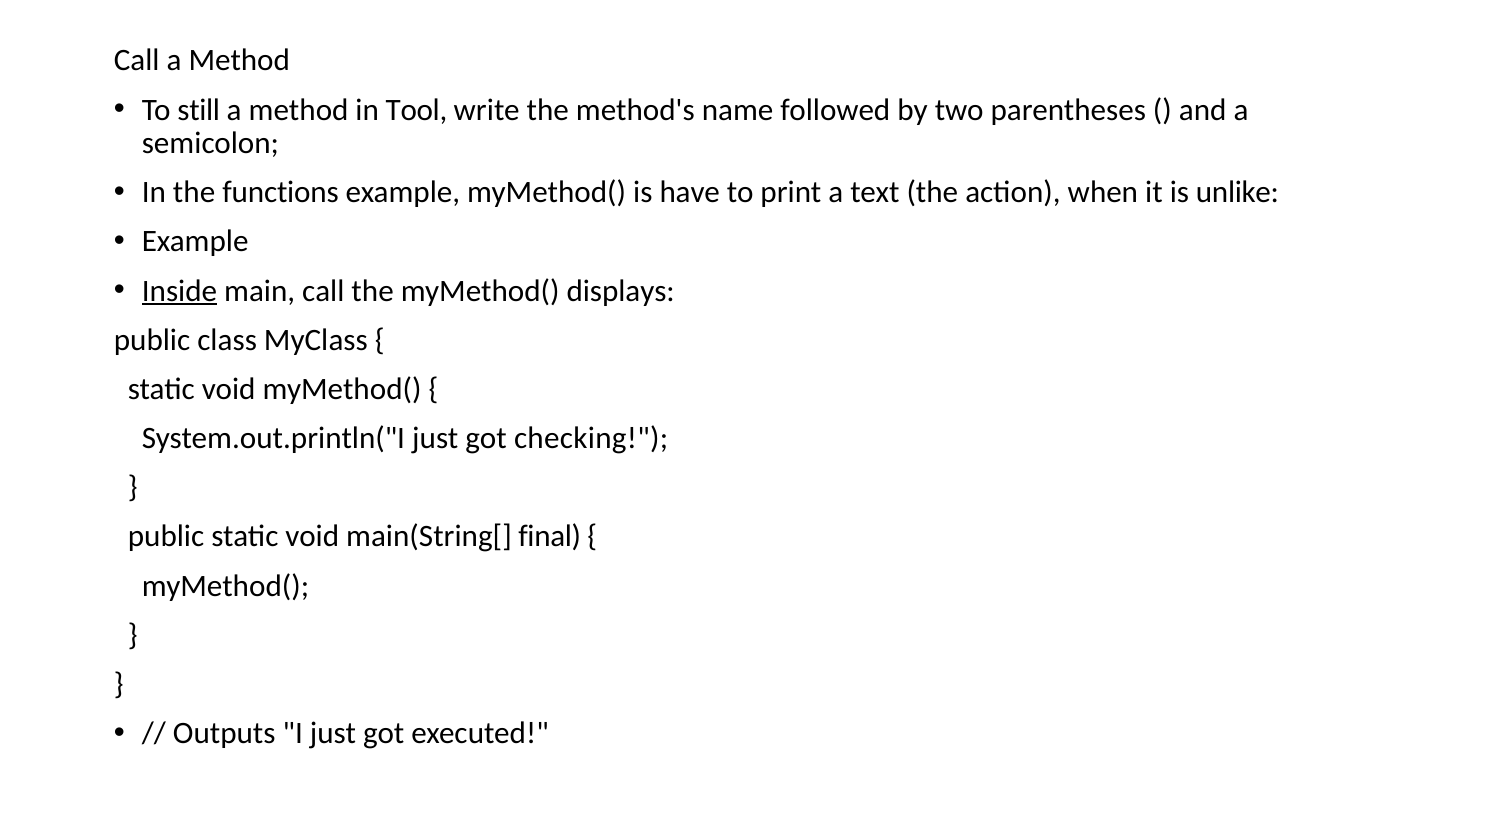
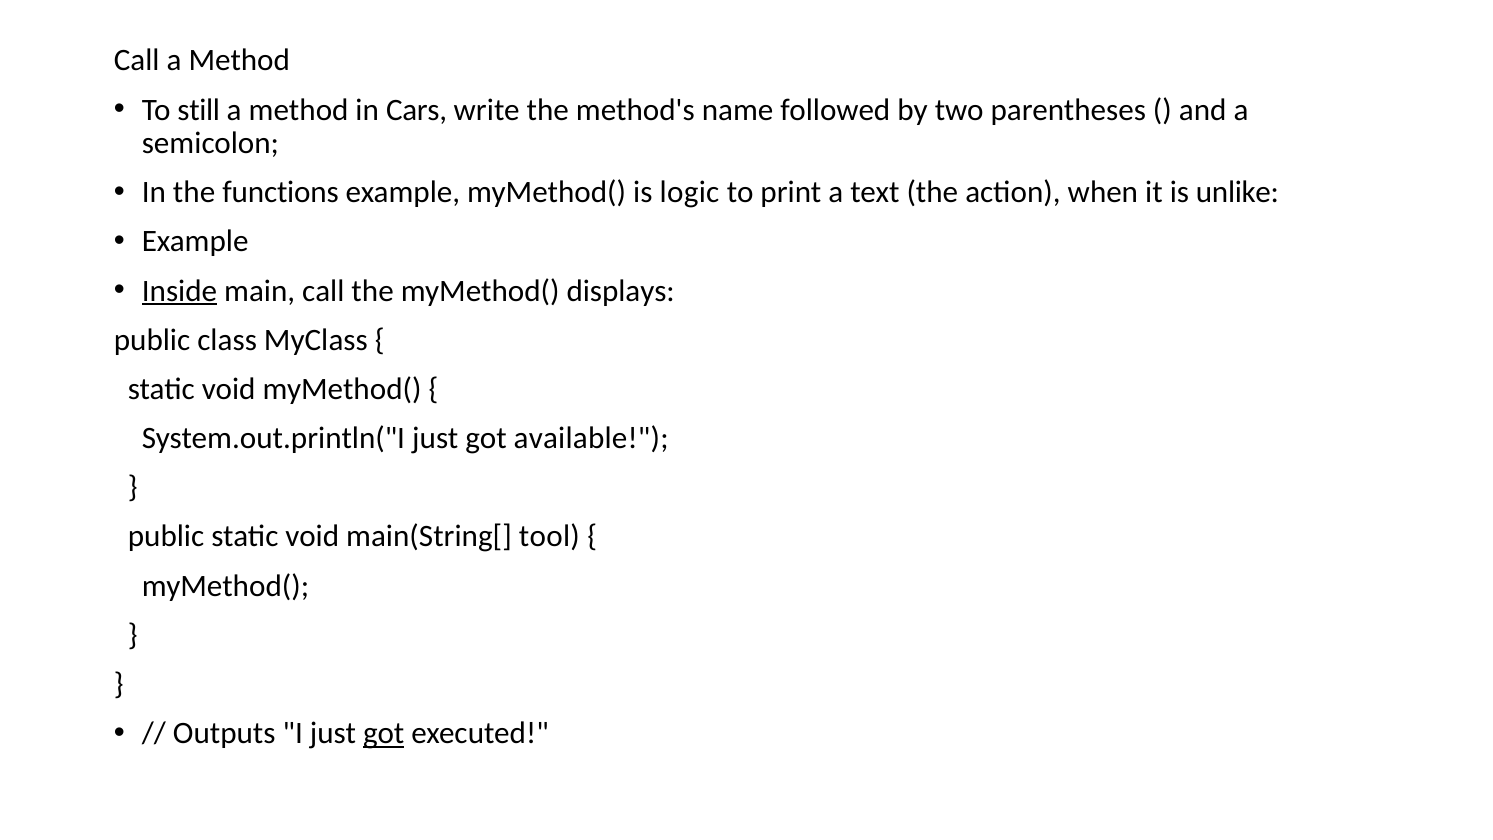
Tool: Tool -> Cars
have: have -> logic
checking: checking -> available
final: final -> tool
got at (384, 733) underline: none -> present
